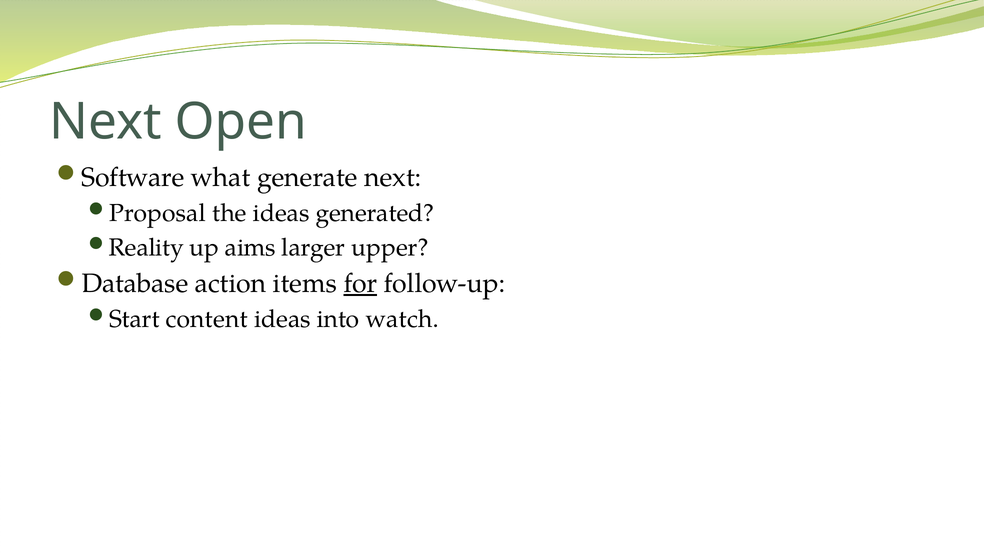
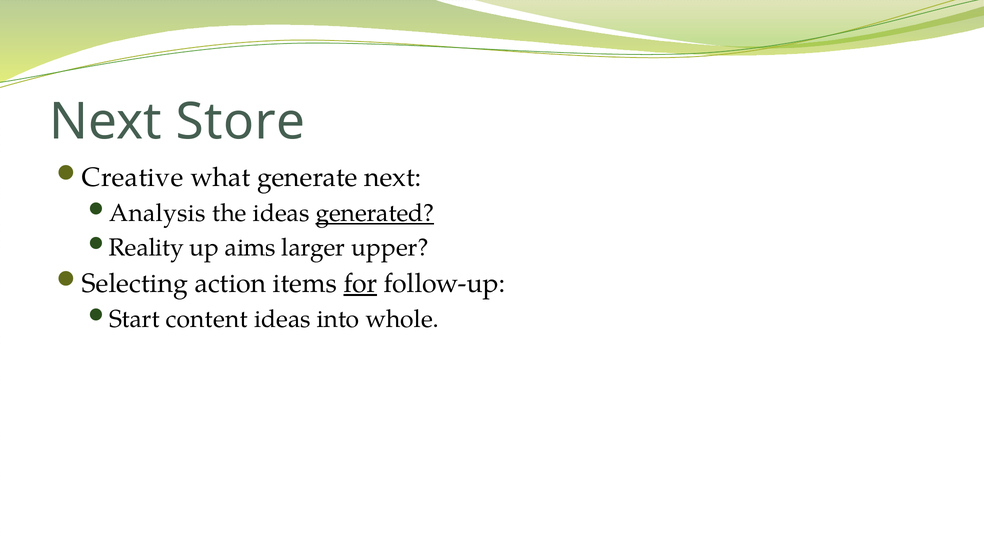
Open: Open -> Store
Software: Software -> Creative
Proposal: Proposal -> Analysis
generated underline: none -> present
Database: Database -> Selecting
watch: watch -> whole
